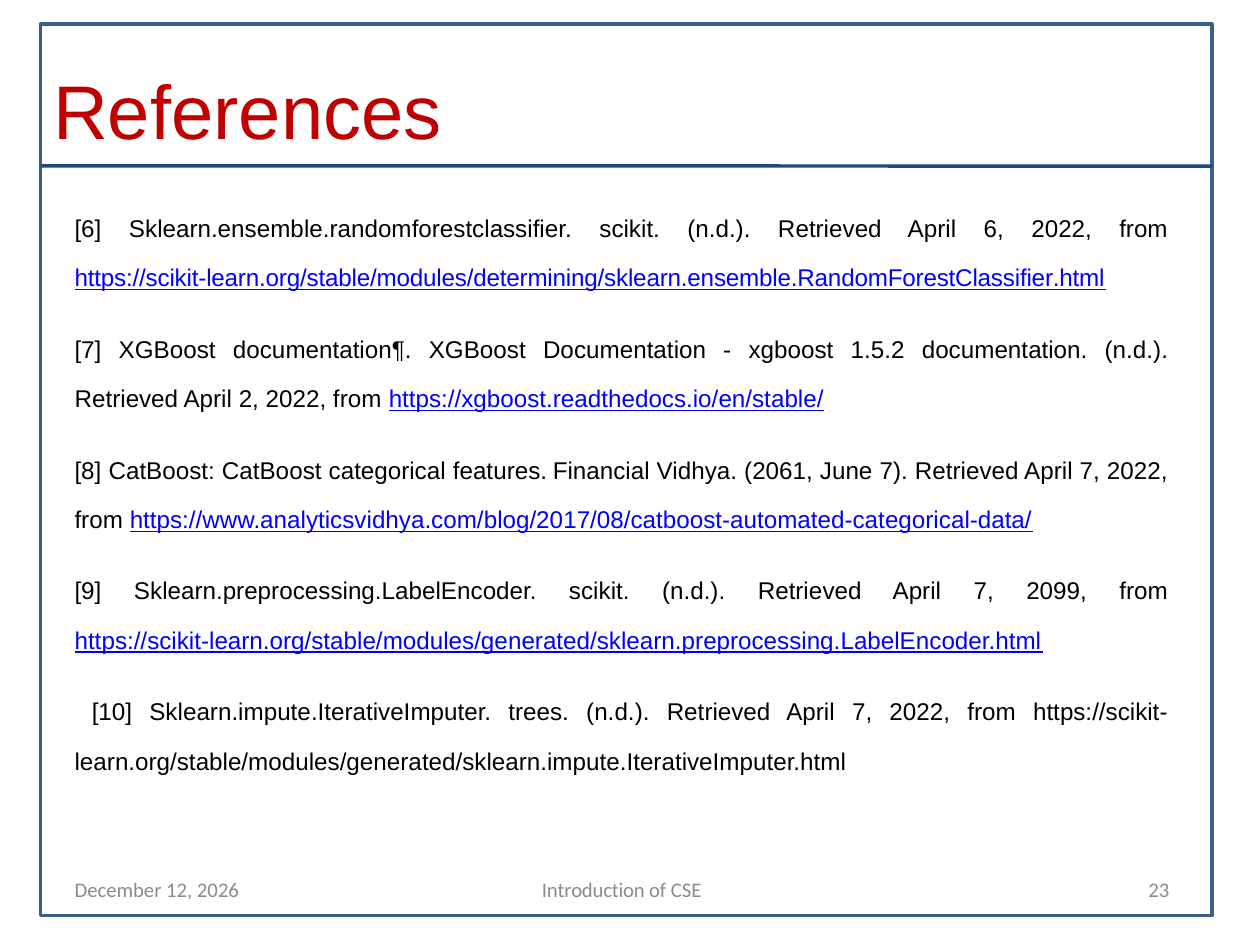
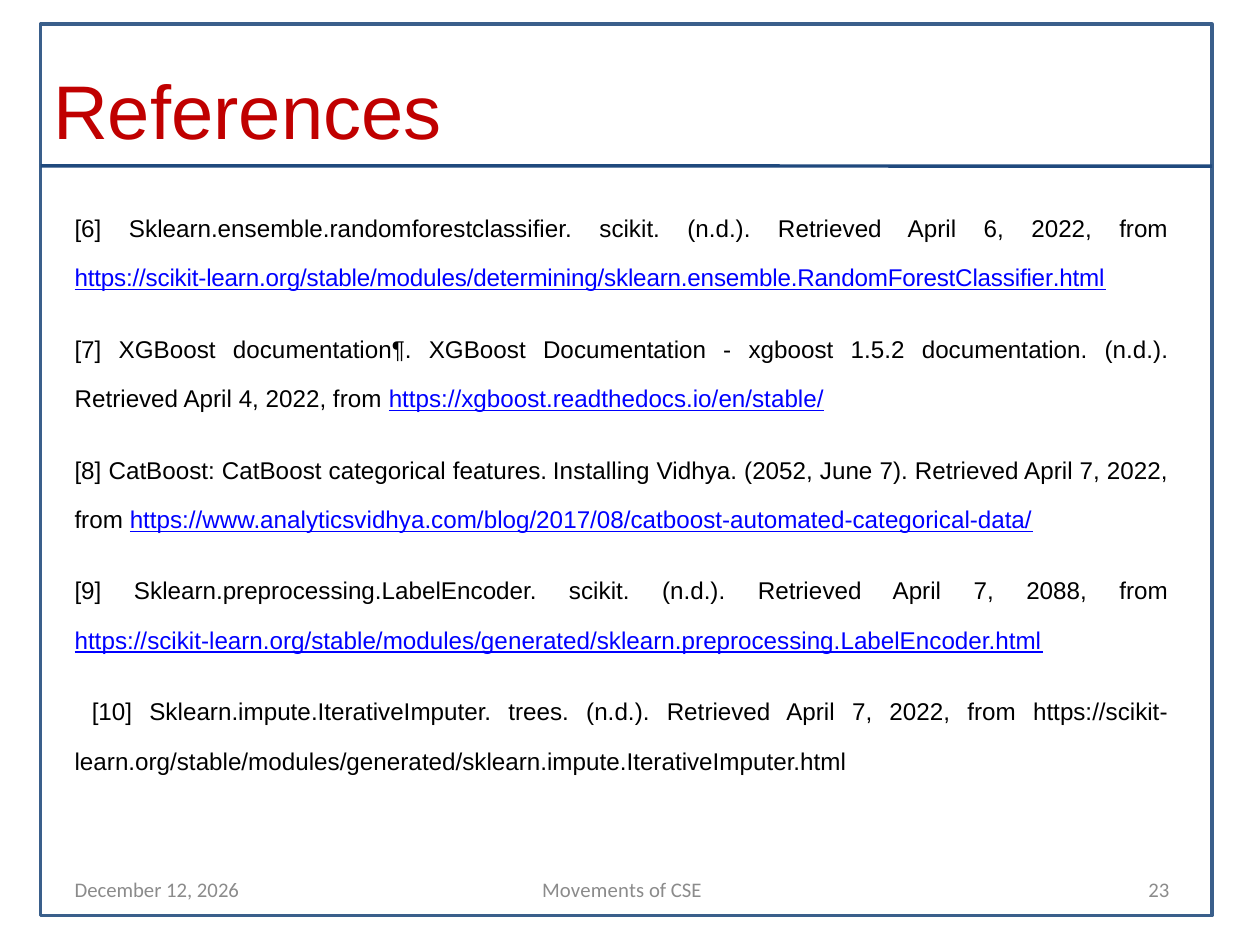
2: 2 -> 4
Financial: Financial -> Installing
2061: 2061 -> 2052
2099: 2099 -> 2088
Introduction: Introduction -> Movements
